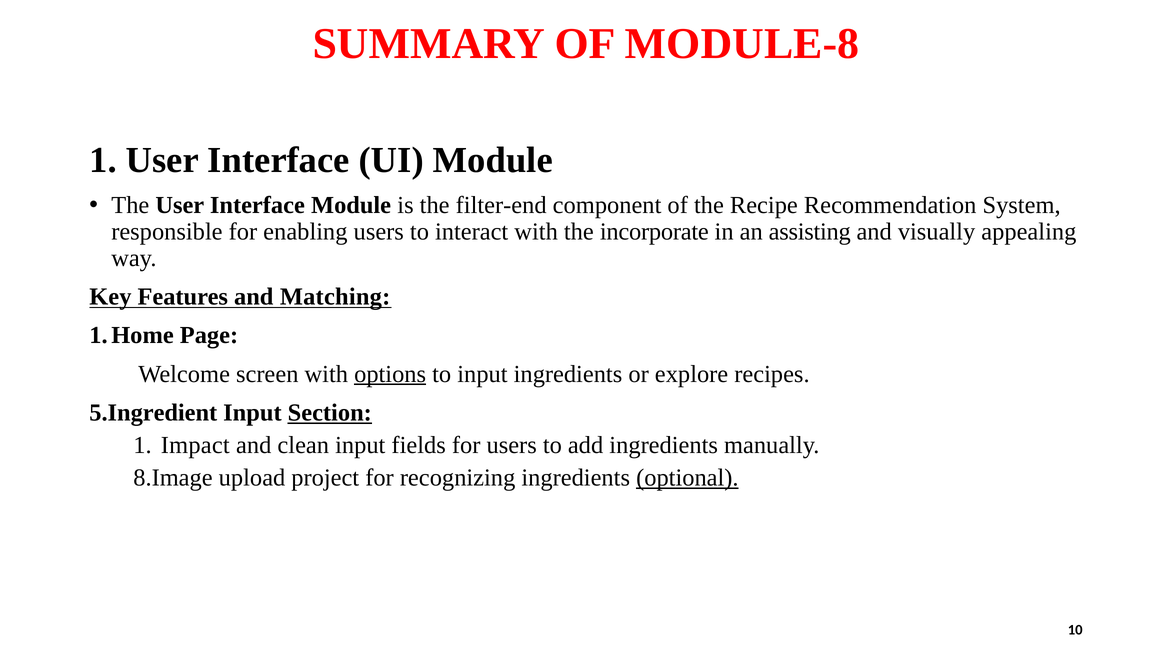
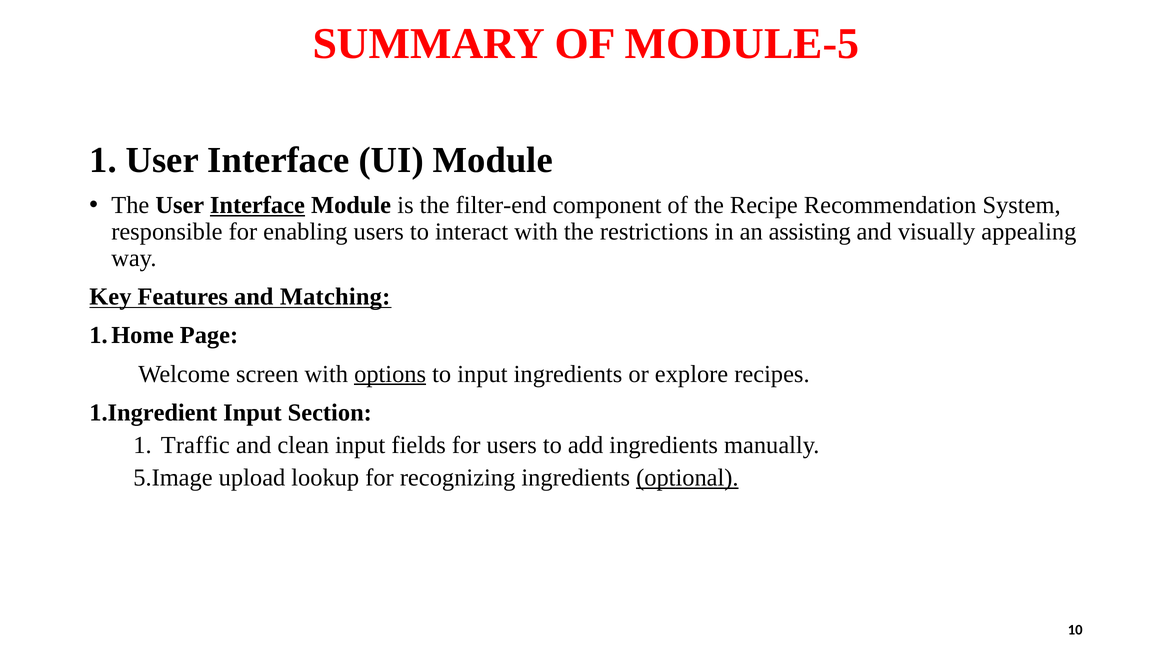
MODULE-8: MODULE-8 -> MODULE-5
Interface at (257, 205) underline: none -> present
incorporate: incorporate -> restrictions
5.Ingredient: 5.Ingredient -> 1.Ingredient
Section underline: present -> none
Impact: Impact -> Traffic
8.Image: 8.Image -> 5.Image
project: project -> lookup
